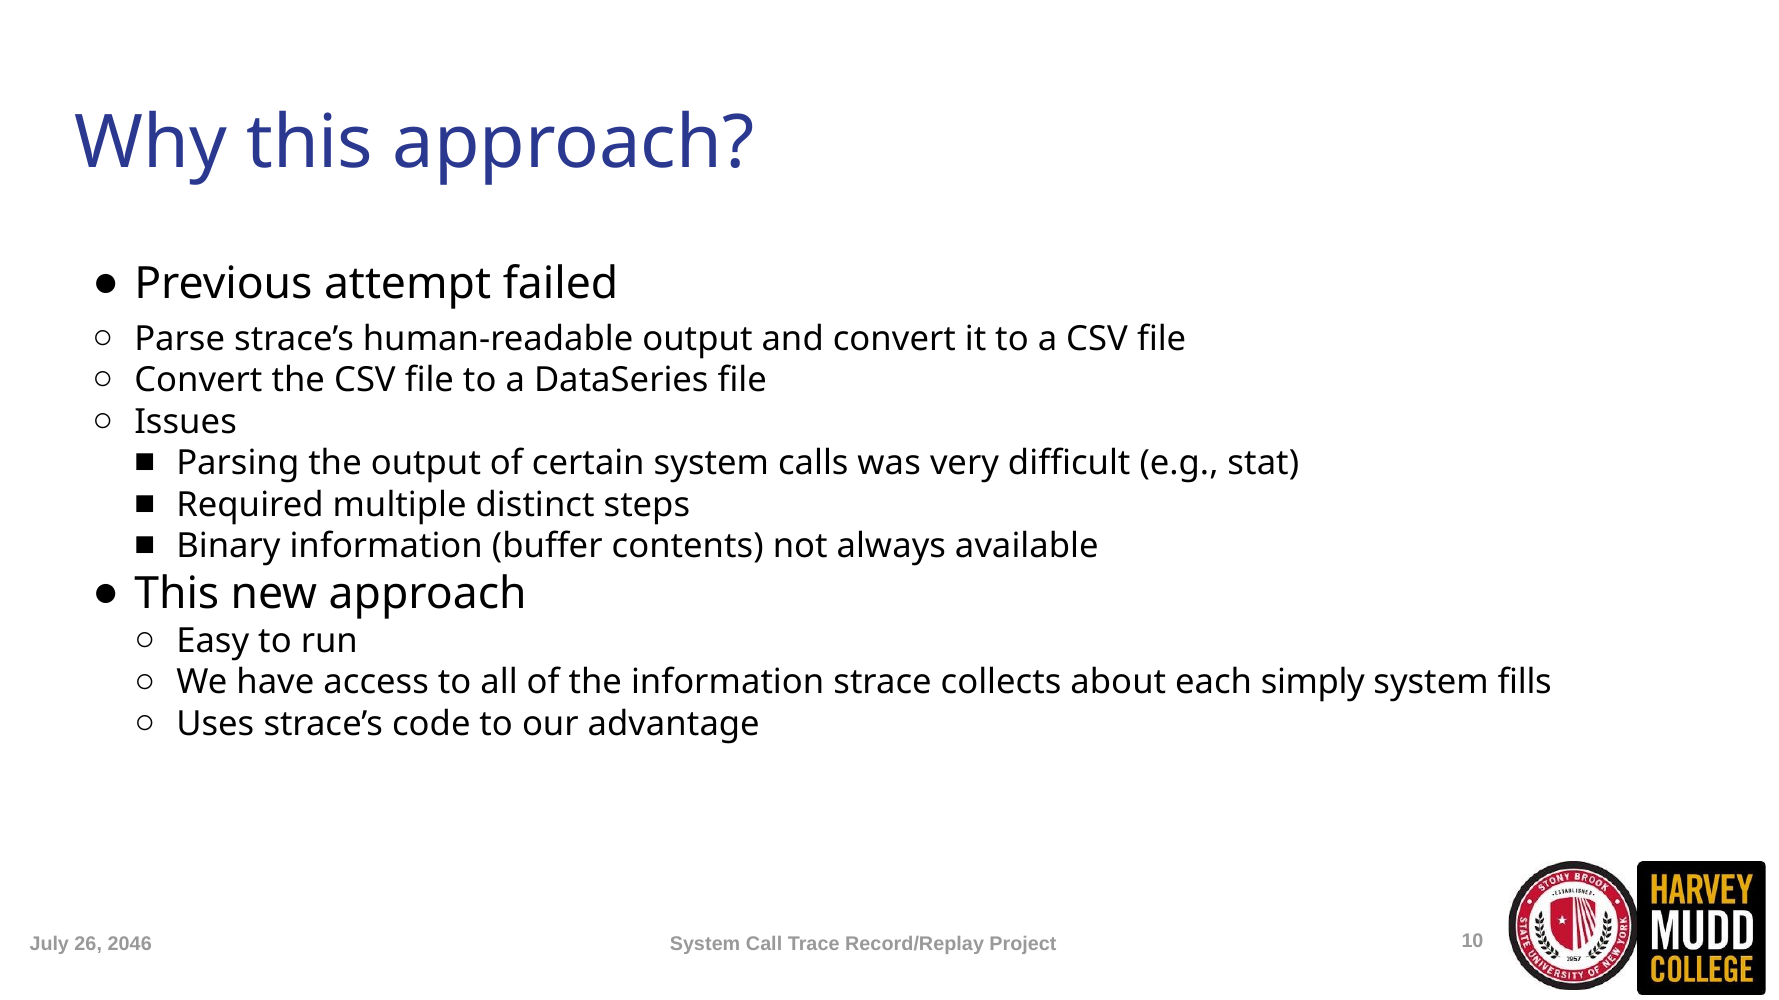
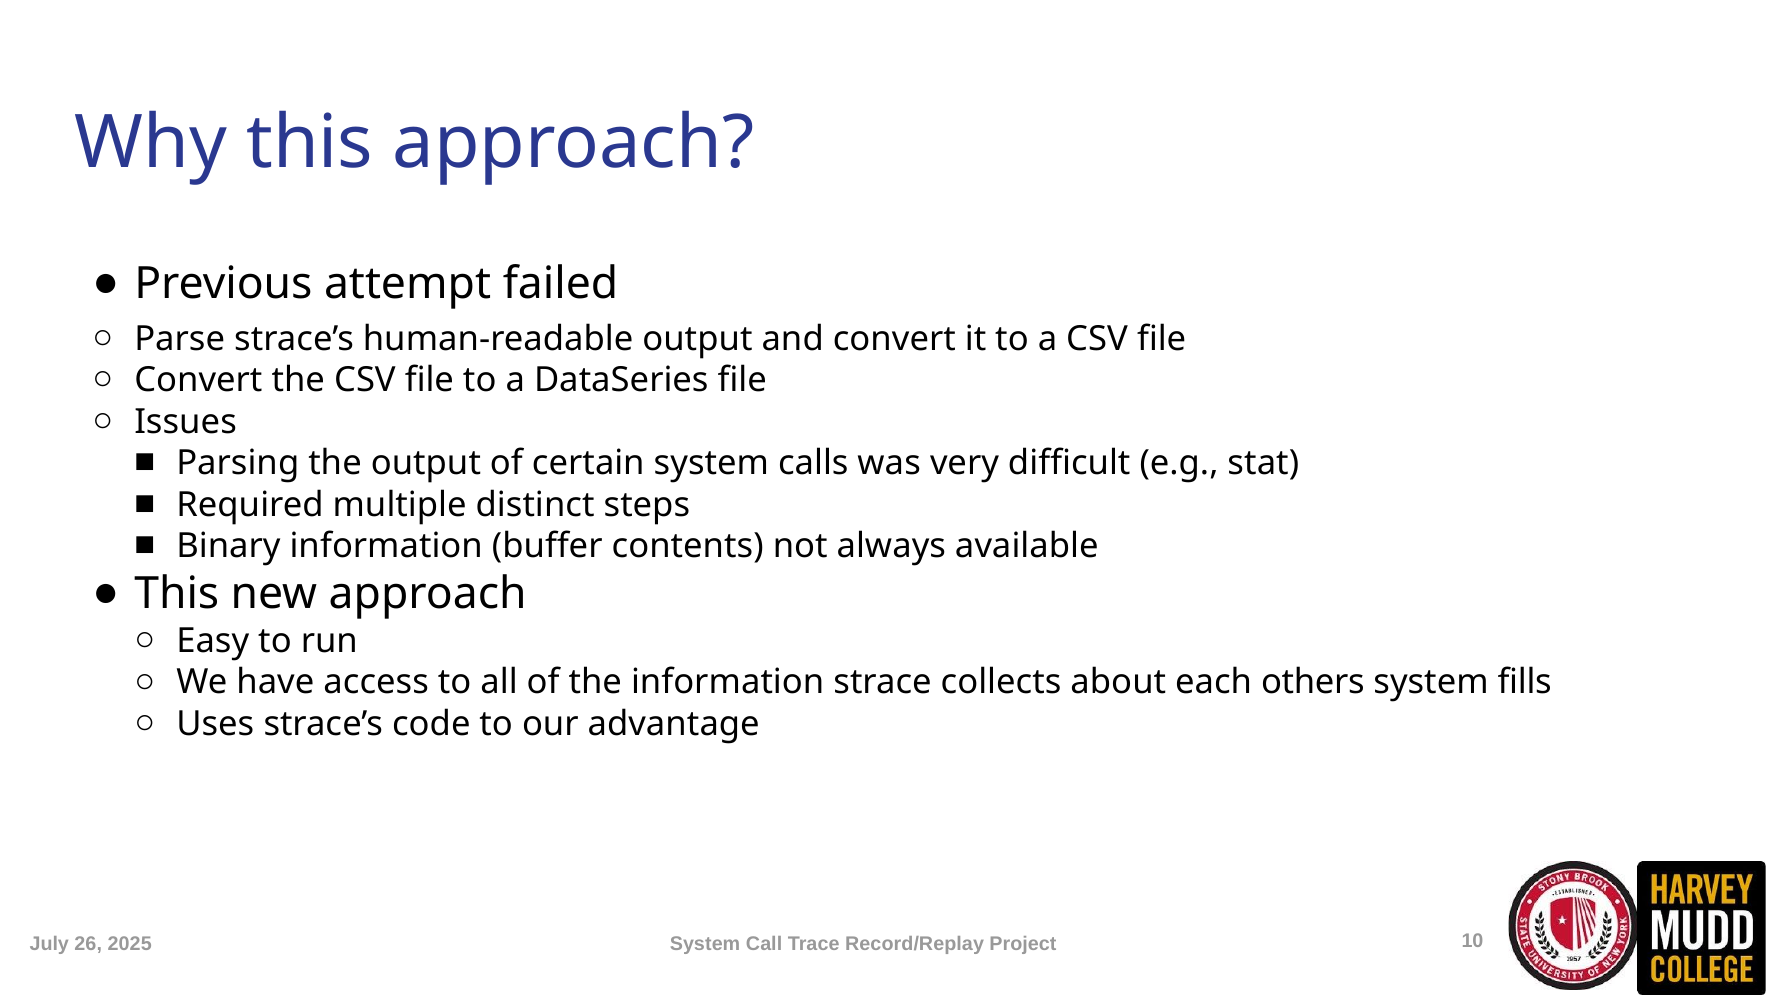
simply: simply -> others
2046: 2046 -> 2025
